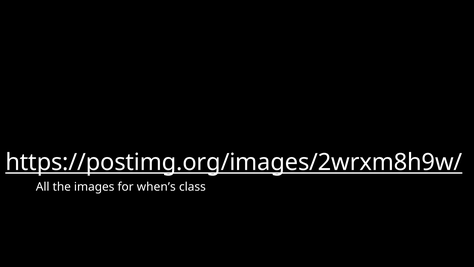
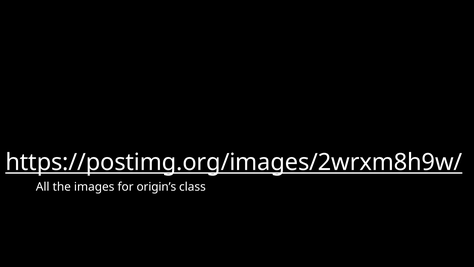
when’s: when’s -> origin’s
